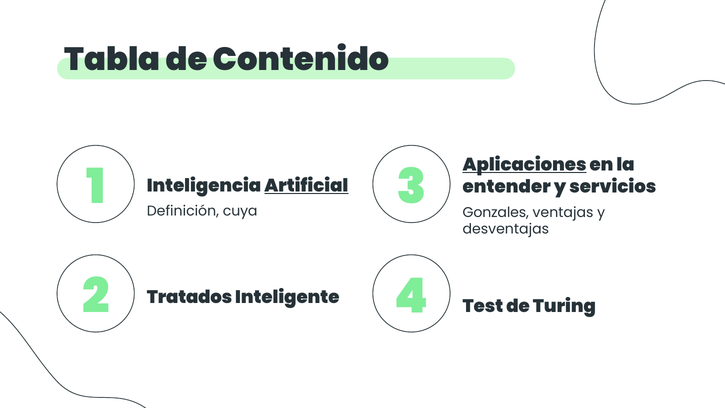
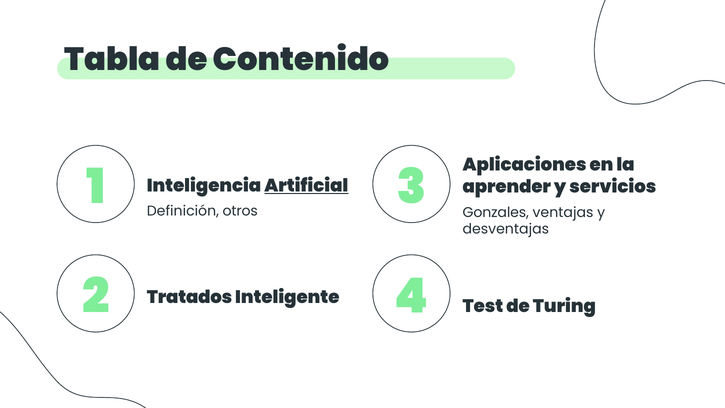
Aplicaciones underline: present -> none
cuya: cuya -> otros
entender: entender -> aprender
